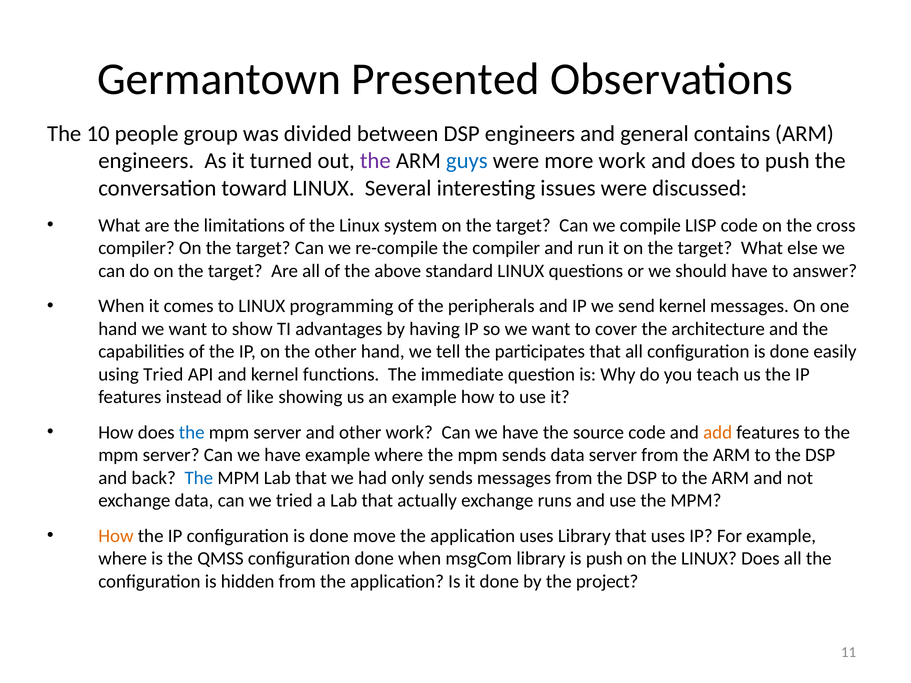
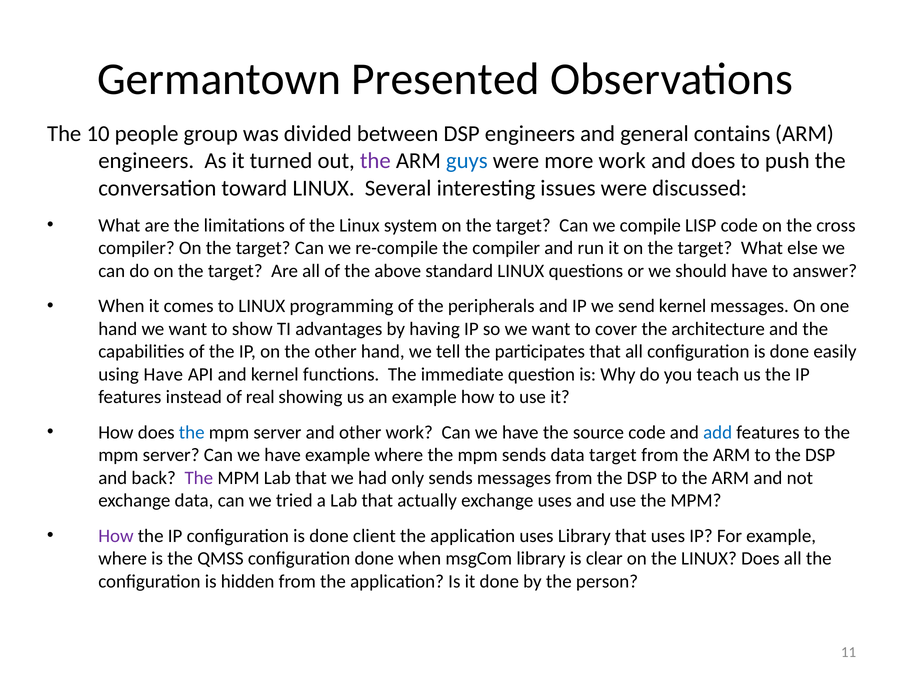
using Tried: Tried -> Have
like: like -> real
add colour: orange -> blue
data server: server -> target
The at (199, 478) colour: blue -> purple
exchange runs: runs -> uses
How at (116, 536) colour: orange -> purple
move: move -> client
is push: push -> clear
project: project -> person
